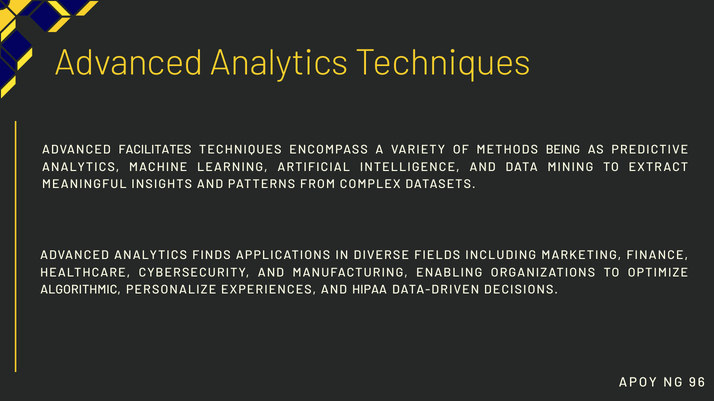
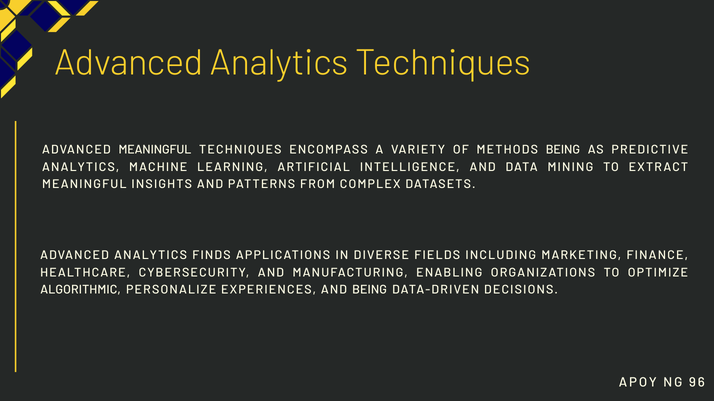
ADVANCED FACILITATES: FACILITATES -> MEANINGFUL
AND HIPAA: HIPAA -> BEING
